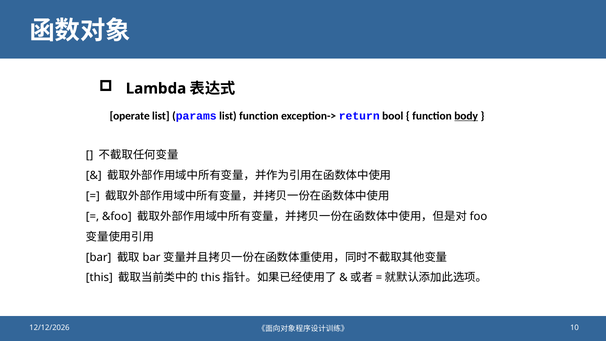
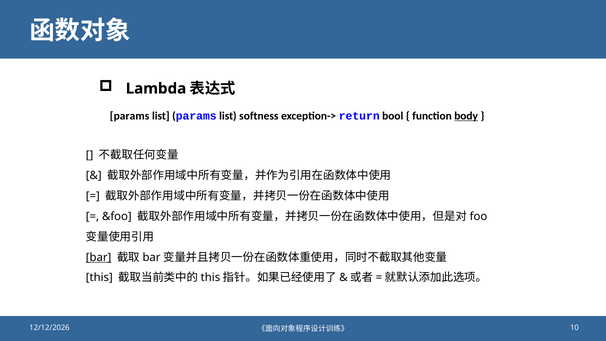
operate at (130, 116): operate -> params
list function: function -> softness
bar underline: none -> present
